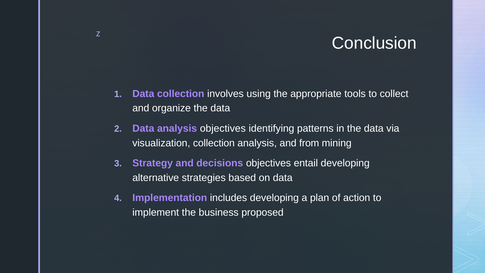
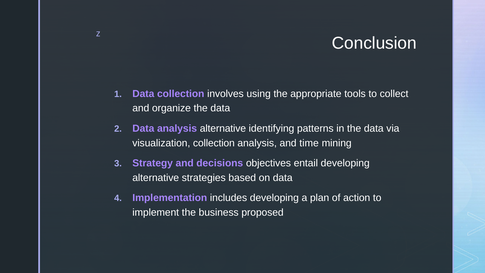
analysis objectives: objectives -> alternative
from: from -> time
